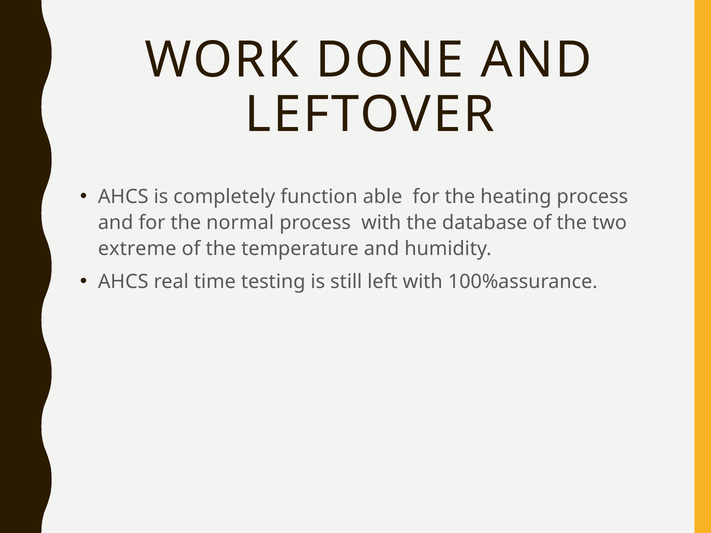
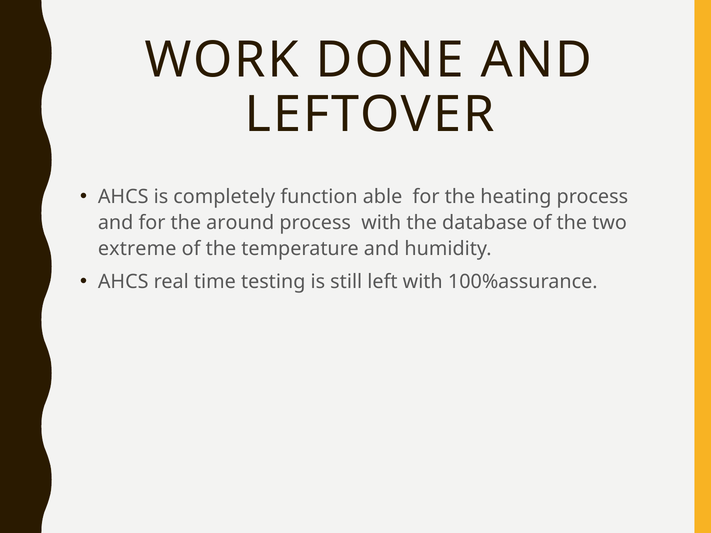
normal: normal -> around
